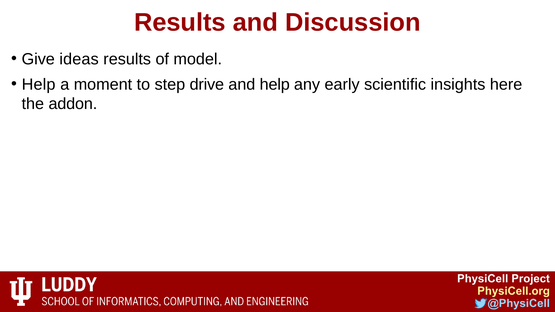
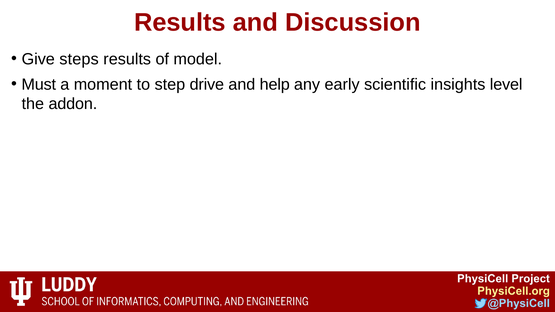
ideas: ideas -> steps
Help at (39, 84): Help -> Must
here: here -> level
